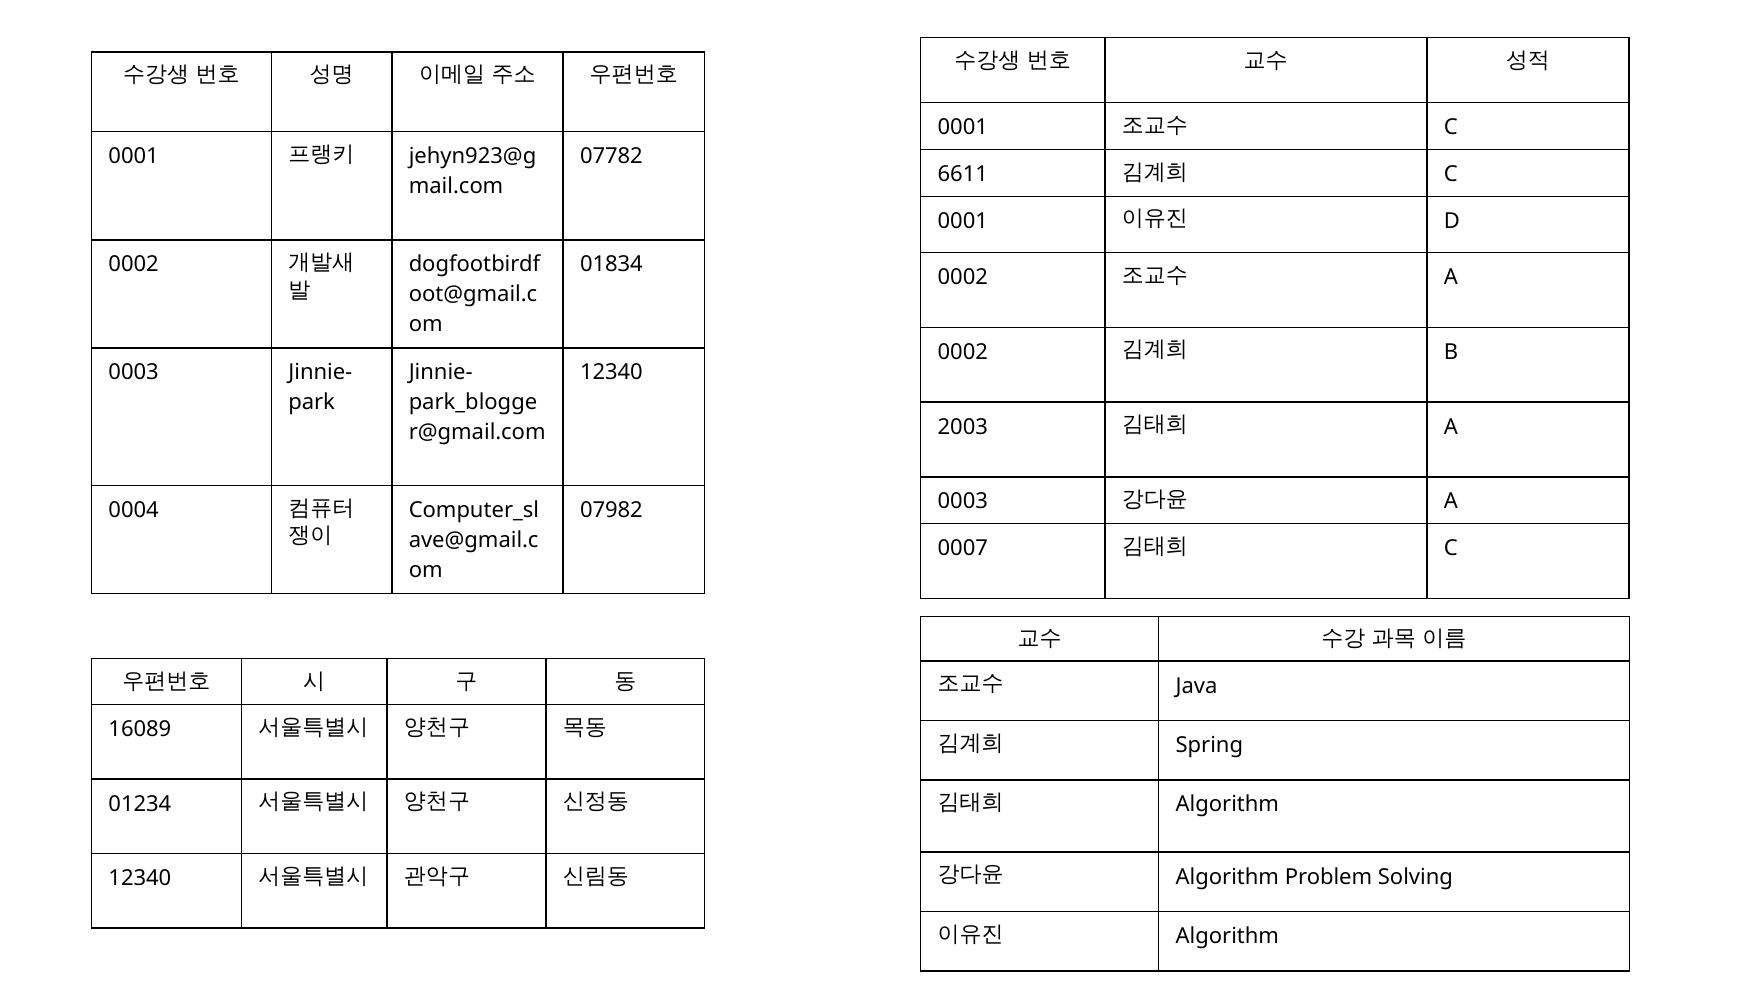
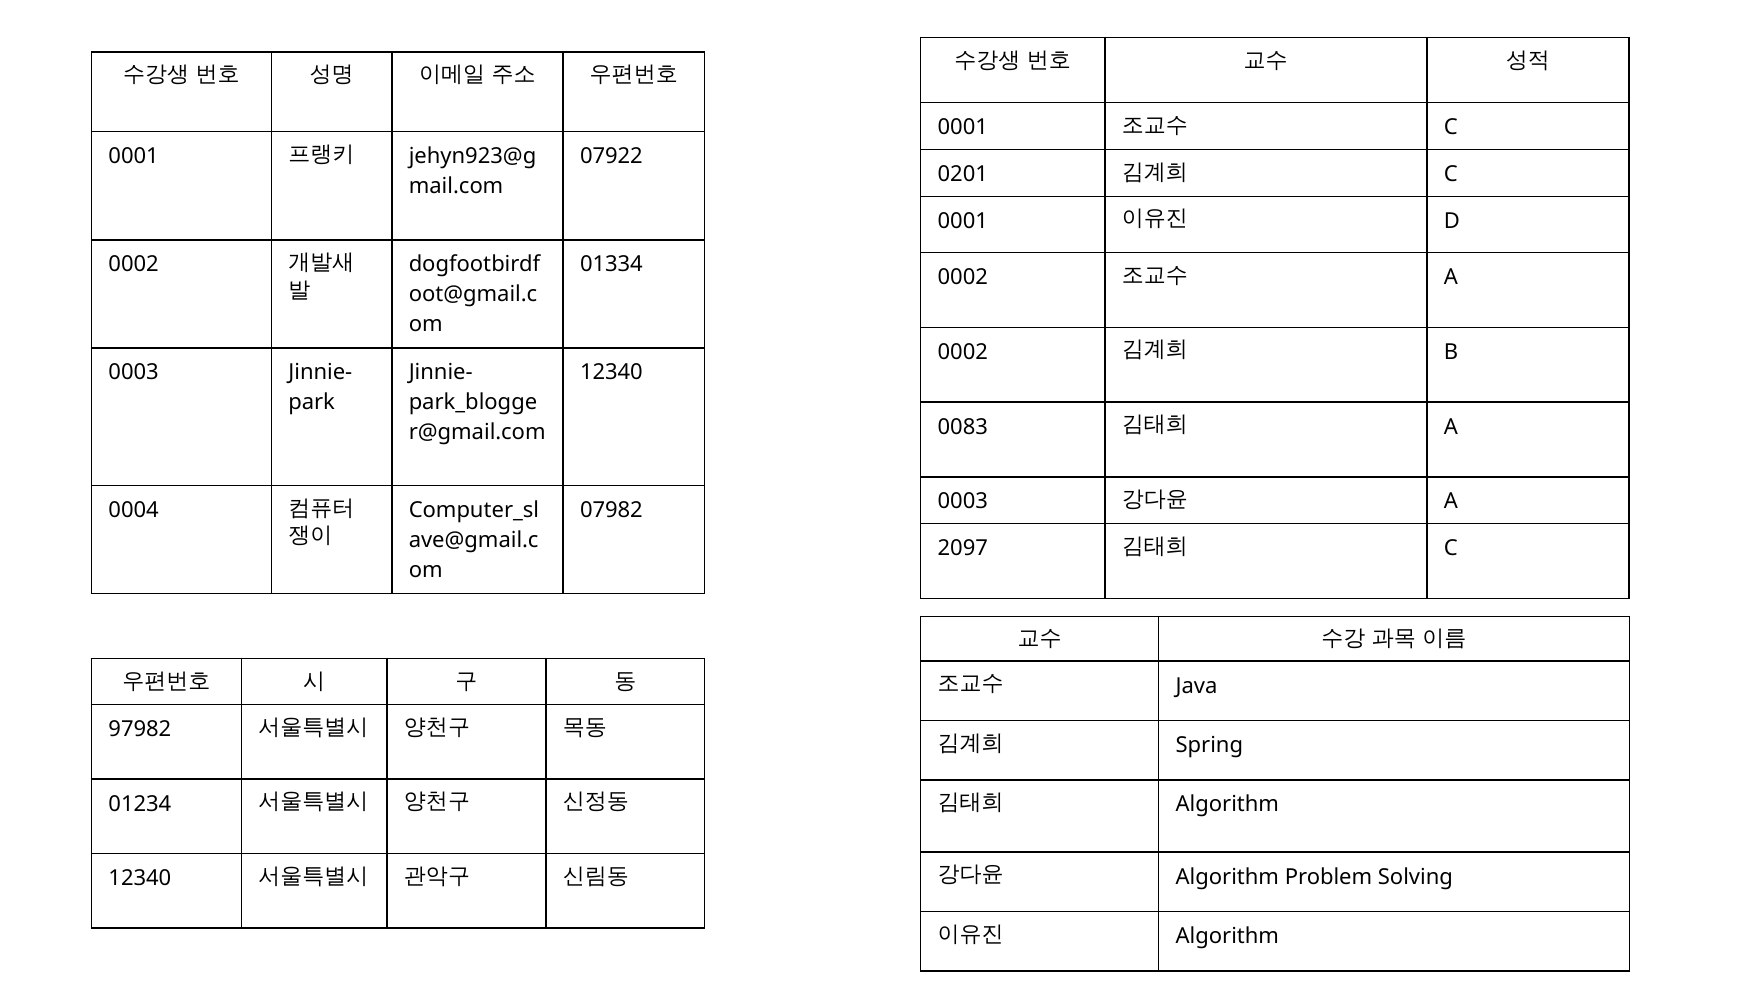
07782: 07782 -> 07922
6611: 6611 -> 0201
01834: 01834 -> 01334
2003: 2003 -> 0083
0007: 0007 -> 2097
16089: 16089 -> 97982
